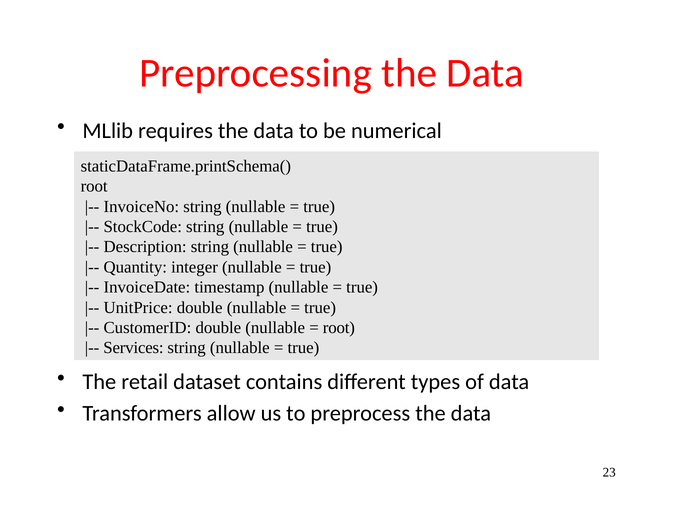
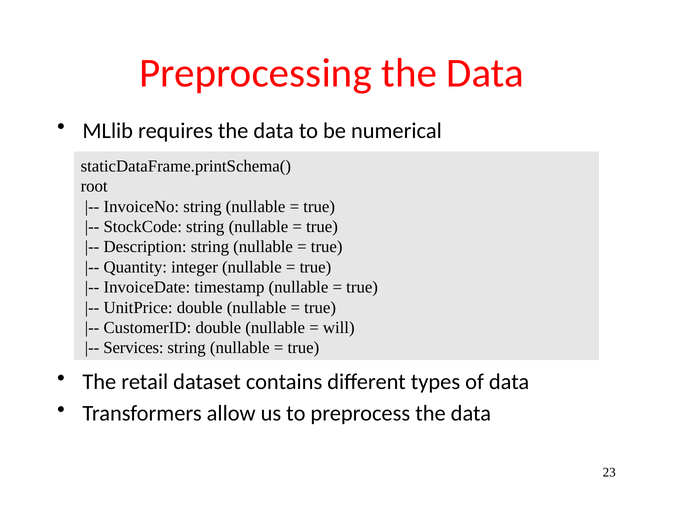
root at (339, 328): root -> will
